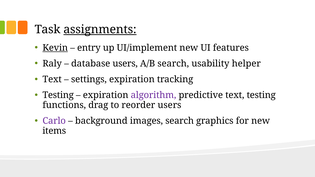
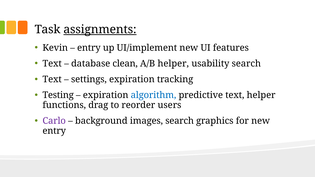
Kevin underline: present -> none
Raly at (52, 64): Raly -> Text
database users: users -> clean
A/B search: search -> helper
usability helper: helper -> search
algorithm colour: purple -> blue
text testing: testing -> helper
items at (54, 131): items -> entry
